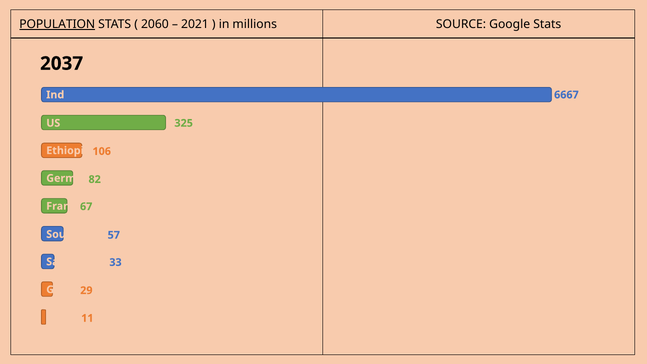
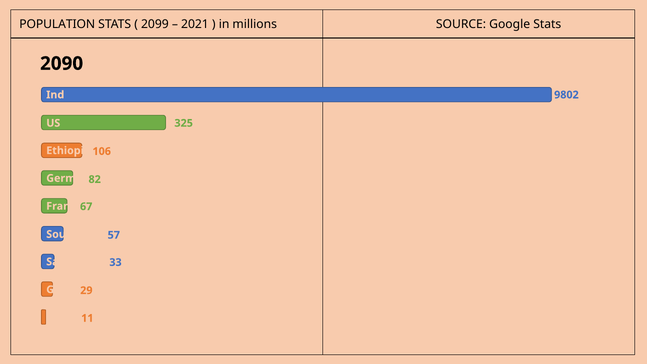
POPULATION underline: present -> none
2060: 2060 -> 2099
2037: 2037 -> 2090
6667: 6667 -> 9802
